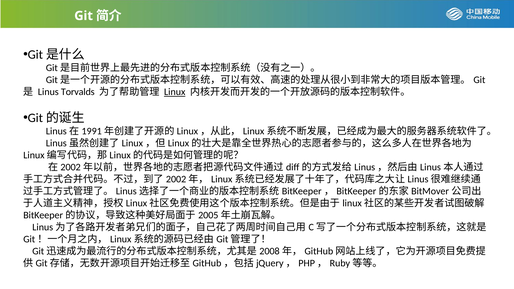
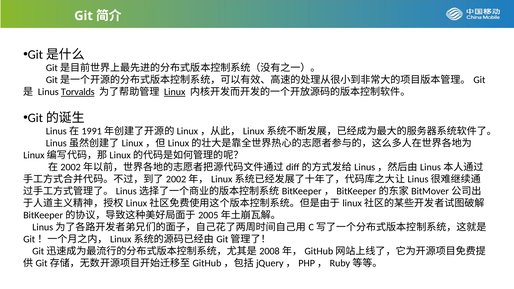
Torvalds underline: none -> present
